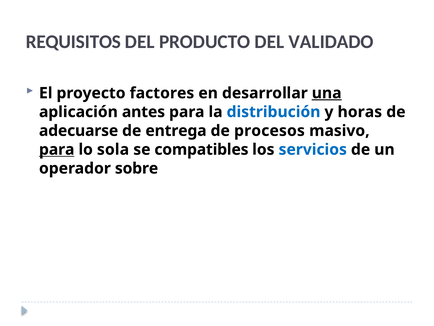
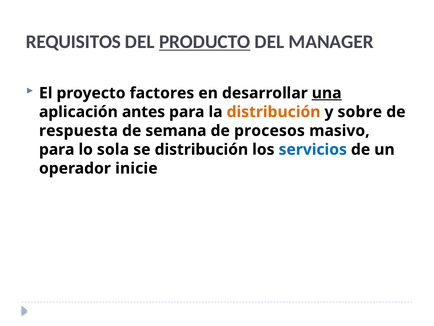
PRODUCTO underline: none -> present
VALIDADO: VALIDADO -> MANAGER
distribución at (274, 112) colour: blue -> orange
horas: horas -> sobre
adecuarse: adecuarse -> respuesta
entrega: entrega -> semana
para at (57, 149) underline: present -> none
se compatibles: compatibles -> distribución
sobre: sobre -> inicie
